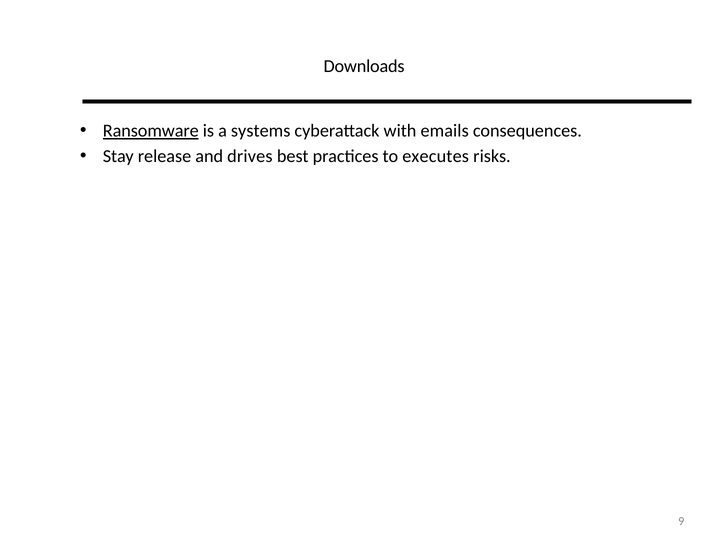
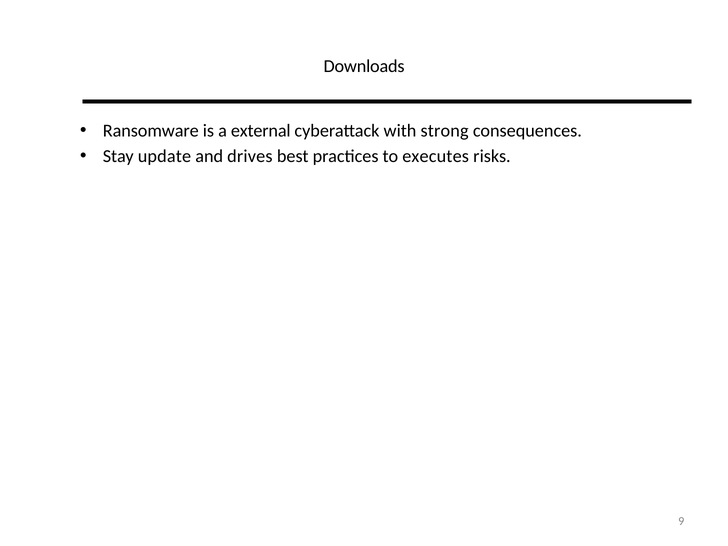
Ransomware underline: present -> none
systems: systems -> external
emails: emails -> strong
release: release -> update
